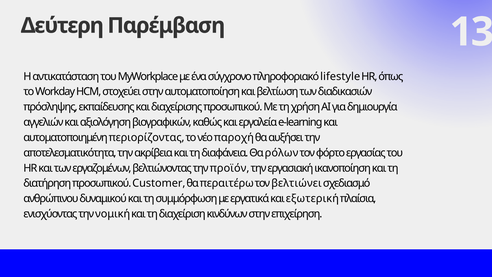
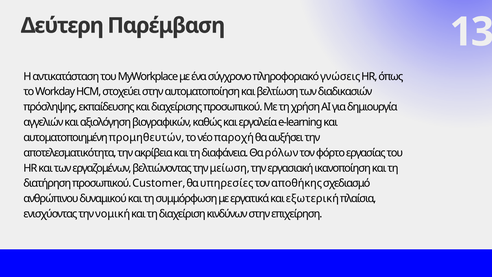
lifestyle: lifestyle -> γνώσεις
περιορίζοντας: περιορίζοντας -> προμηθευτών
προϊόν: προϊόν -> μείωση
περαιτέρω: περαιτέρω -> υπηρεσίες
βελτιώνει: βελτιώνει -> αποθήκης
